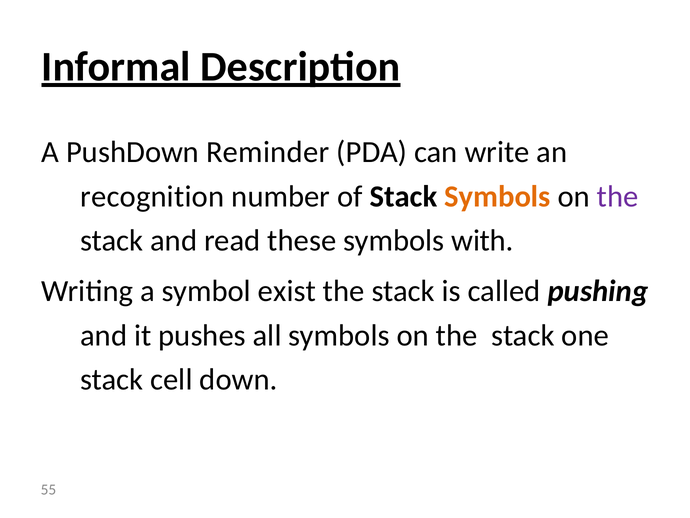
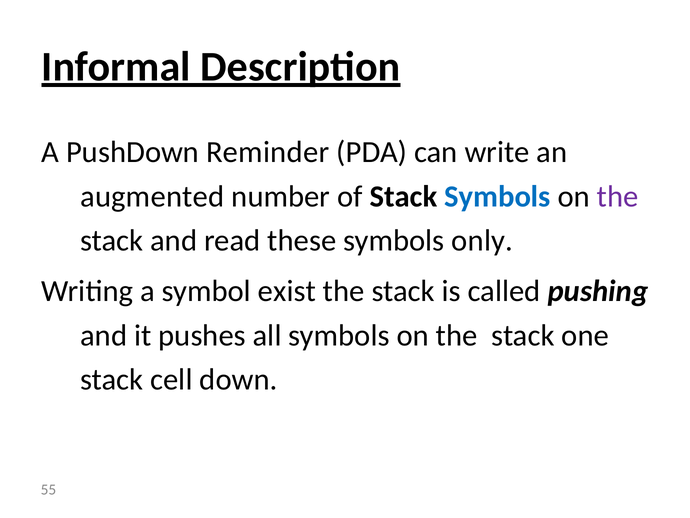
recognition: recognition -> augmented
Symbols at (497, 196) colour: orange -> blue
with: with -> only
